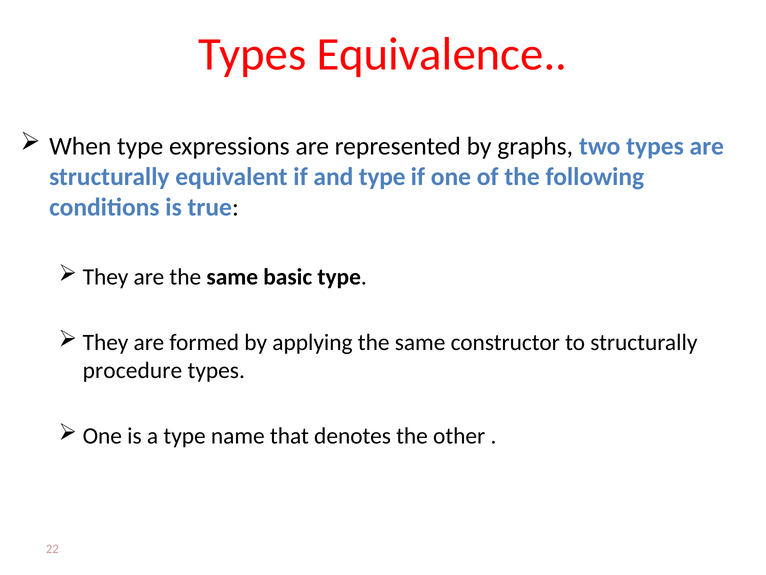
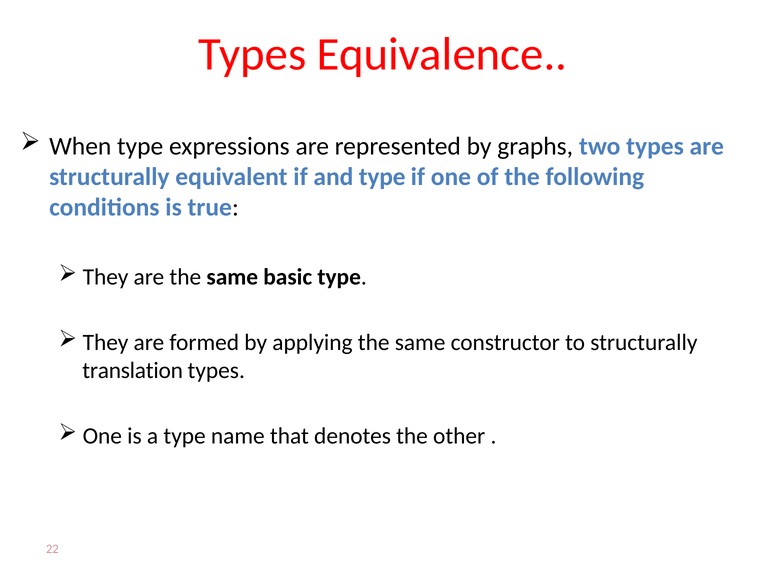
procedure: procedure -> translation
